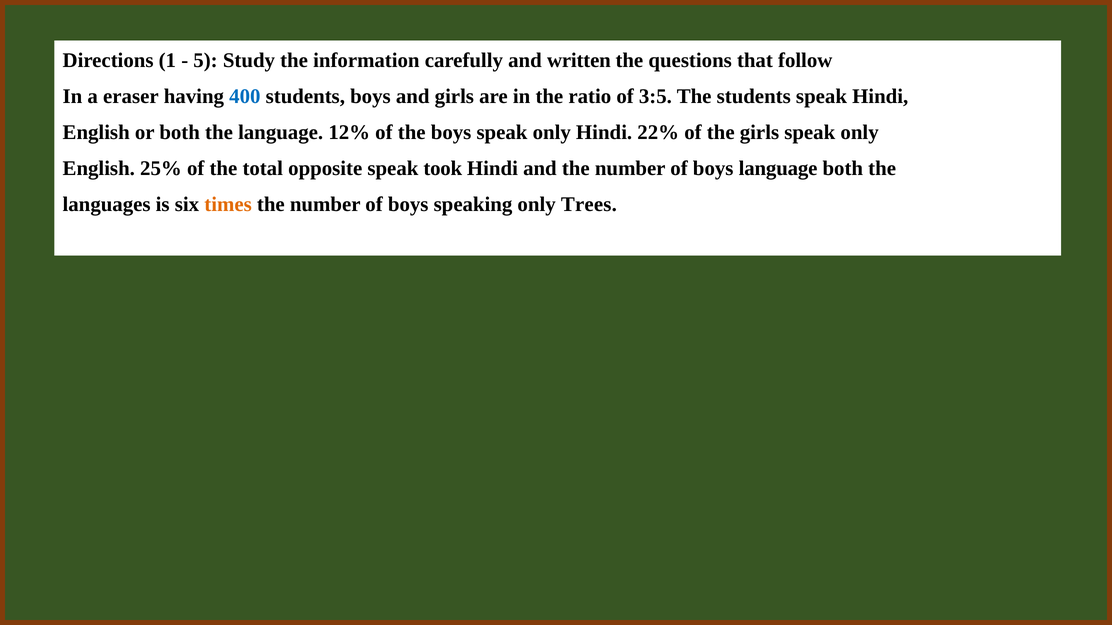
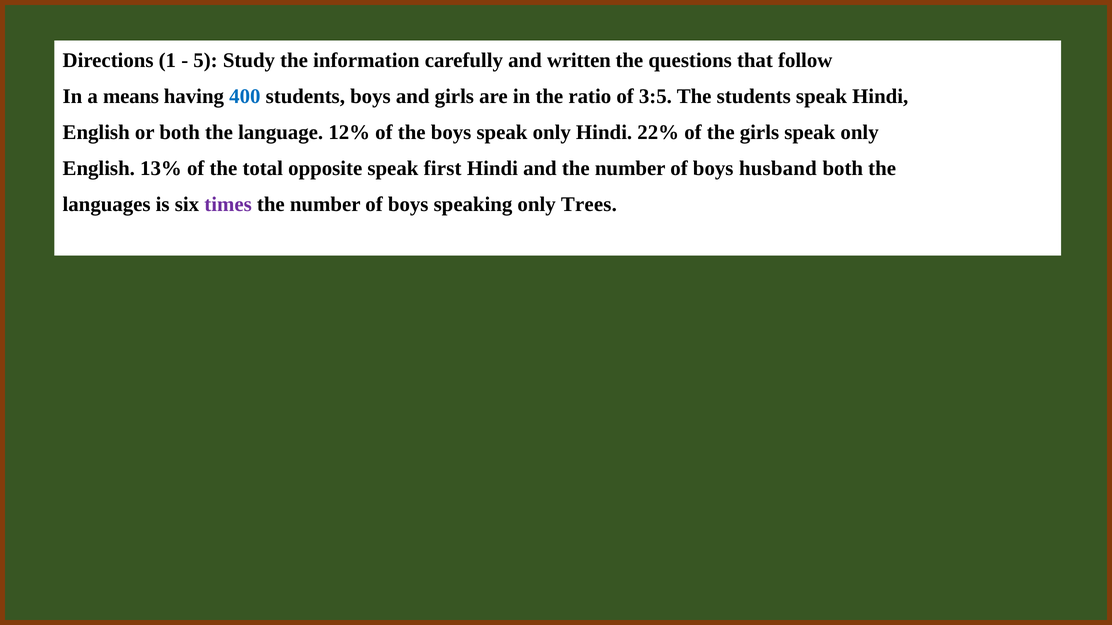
eraser: eraser -> means
25%: 25% -> 13%
took: took -> first
boys language: language -> husband
times colour: orange -> purple
